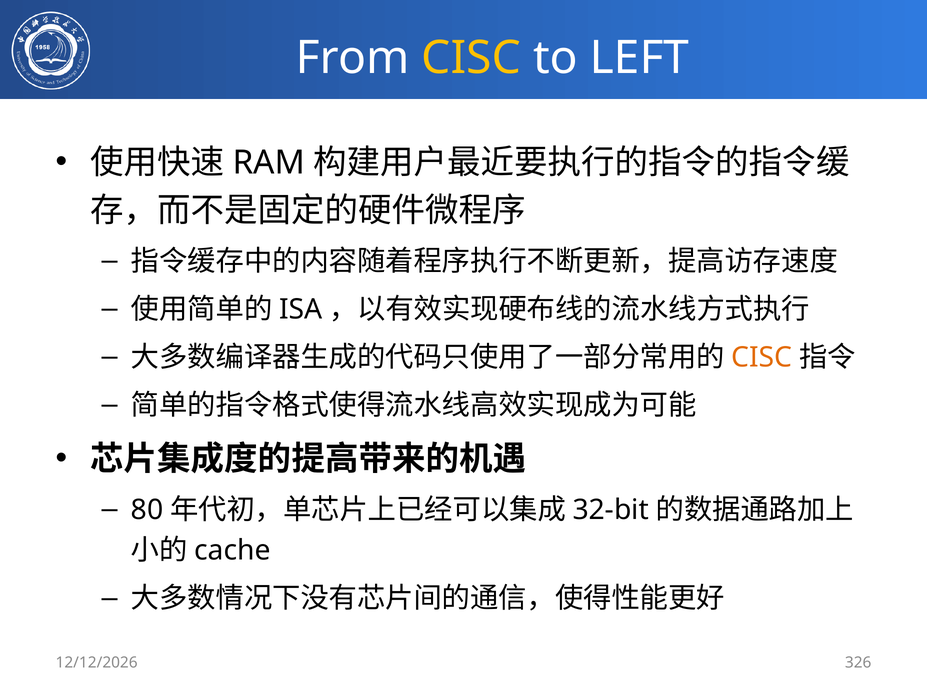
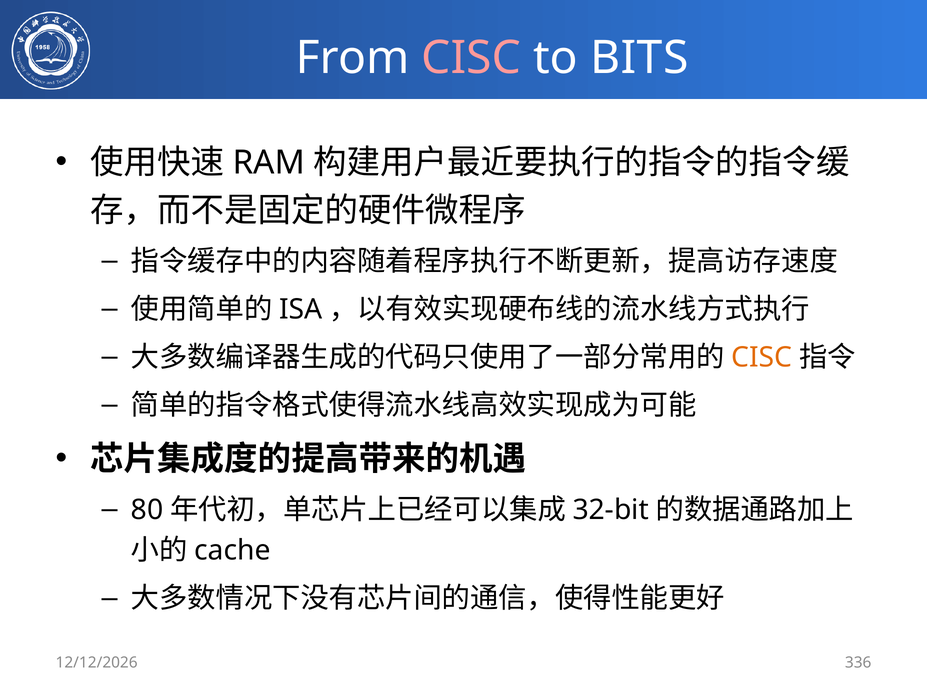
CISC at (471, 58) colour: yellow -> pink
LEFT: LEFT -> BITS
326: 326 -> 336
